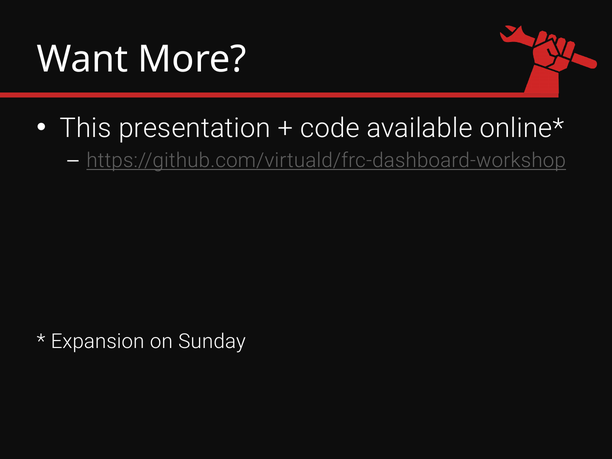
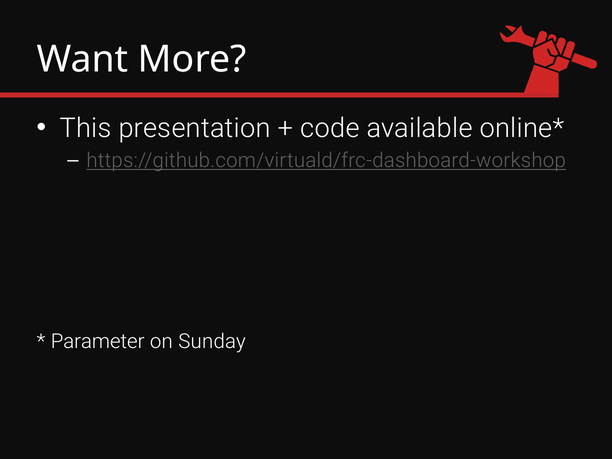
Expansion: Expansion -> Parameter
